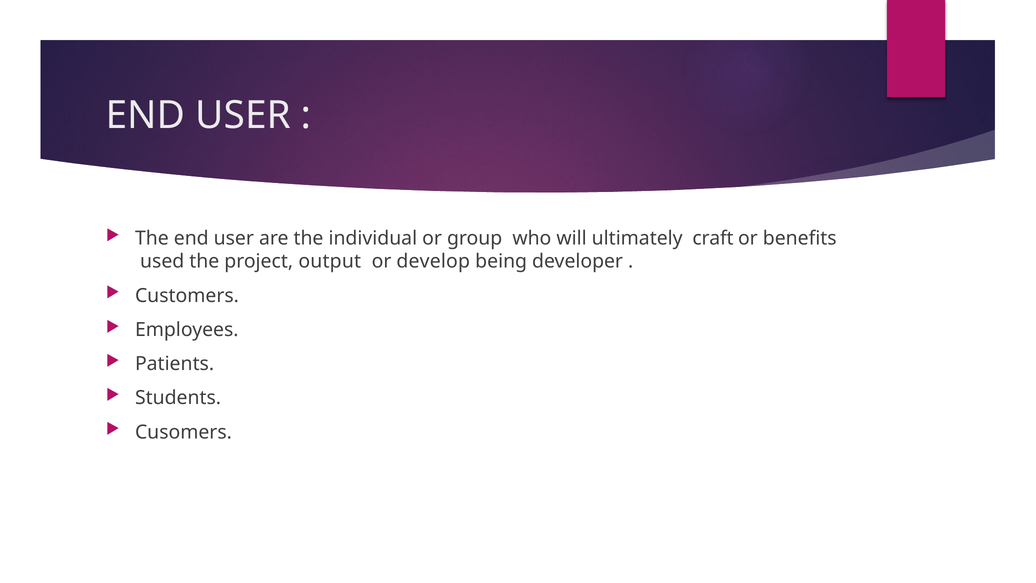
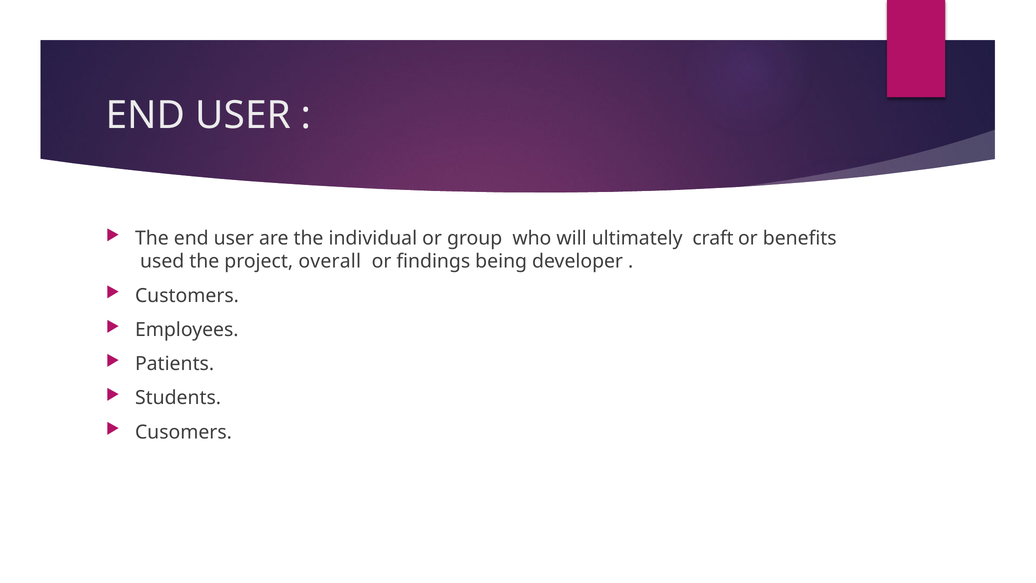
output: output -> overall
develop: develop -> findings
